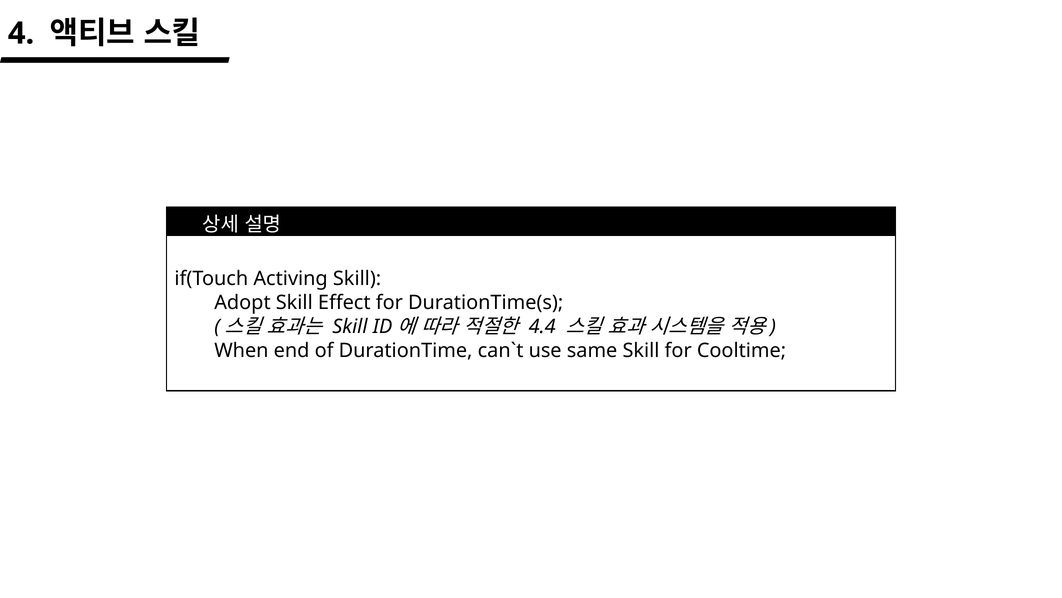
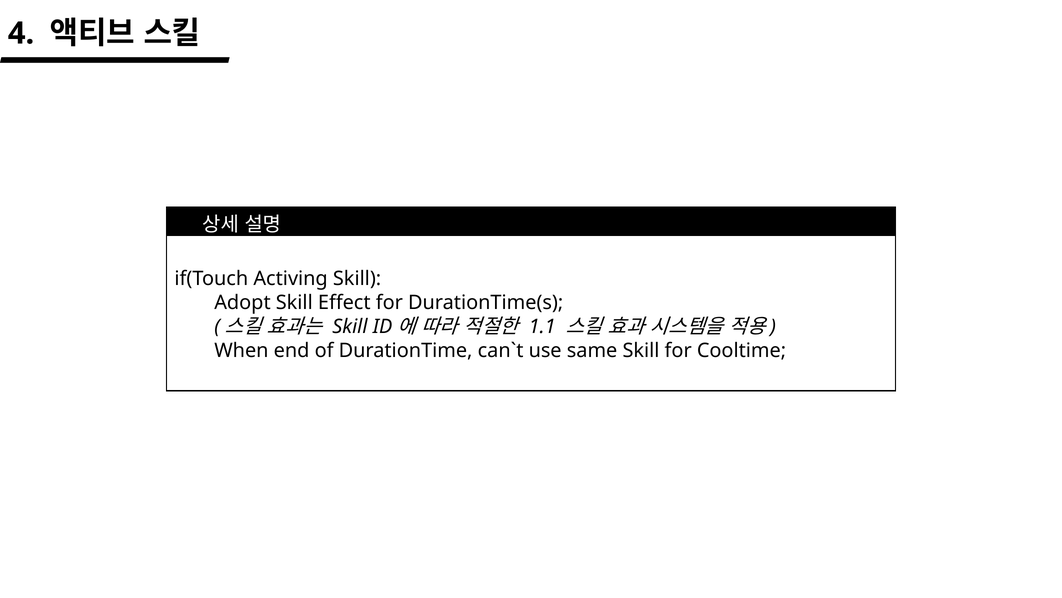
4.4: 4.4 -> 1.1
